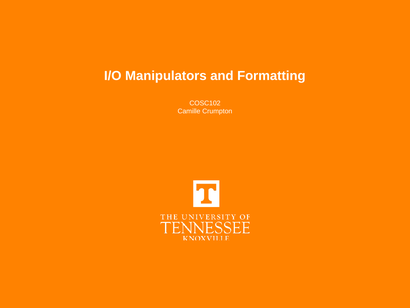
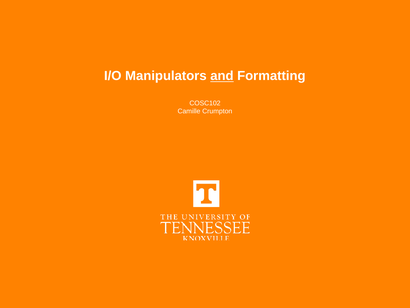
and underline: none -> present
